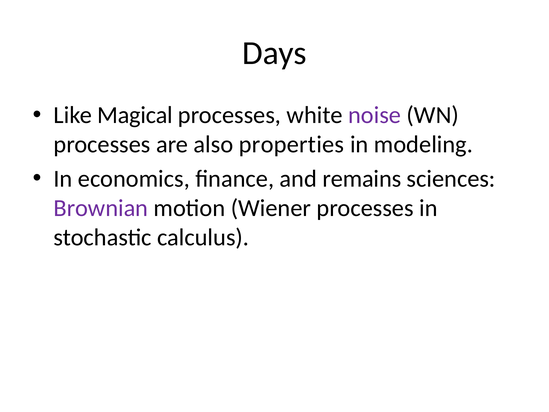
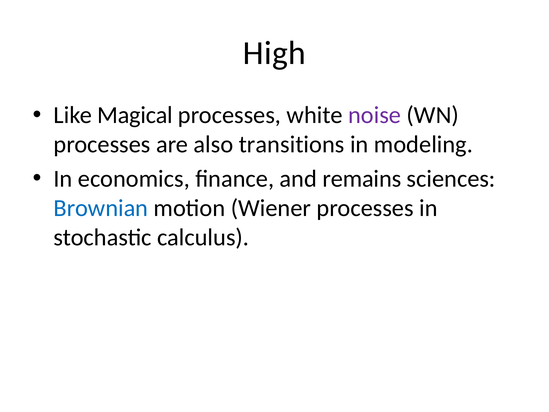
Days: Days -> High
properties: properties -> transitions
Brownian colour: purple -> blue
